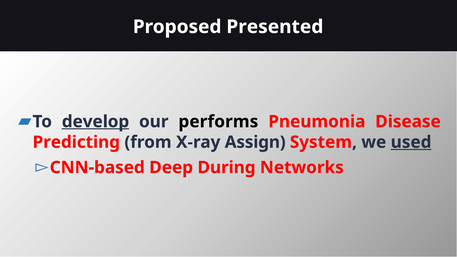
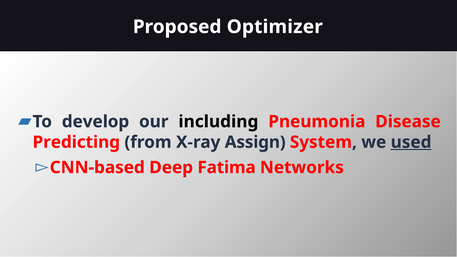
Presented: Presented -> Optimizer
develop underline: present -> none
performs: performs -> including
During: During -> Fatima
